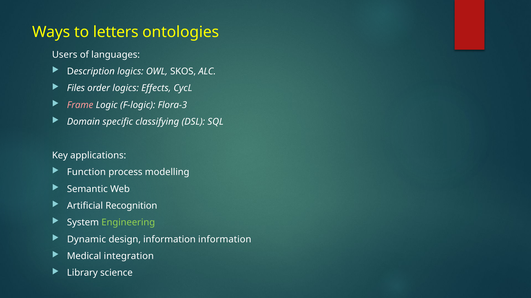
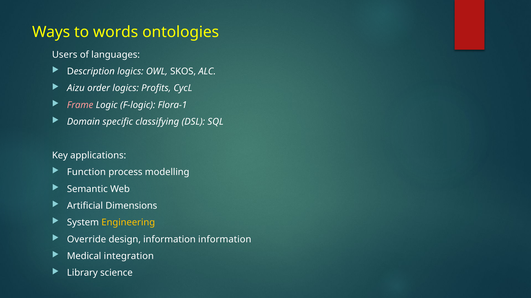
letters: letters -> words
Files: Files -> Aizu
Effects: Effects -> Profits
Flora-3: Flora-3 -> Flora-1
Recognition: Recognition -> Dimensions
Engineering colour: light green -> yellow
Dynamic: Dynamic -> Override
